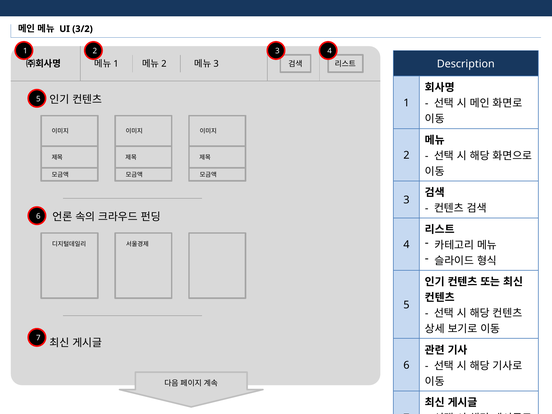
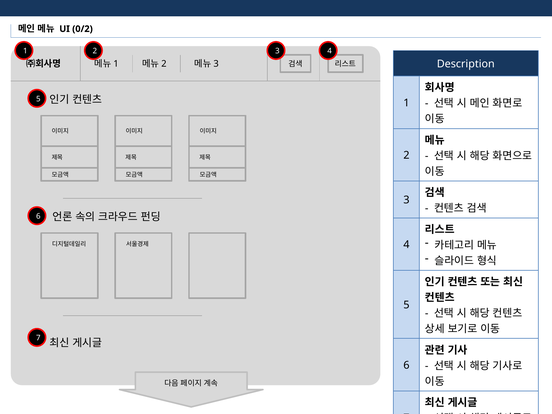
3/2: 3/2 -> 0/2
